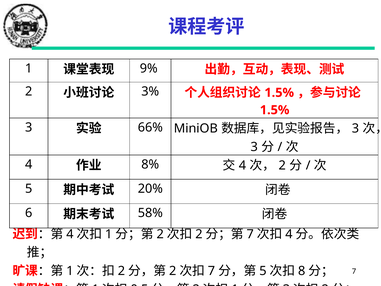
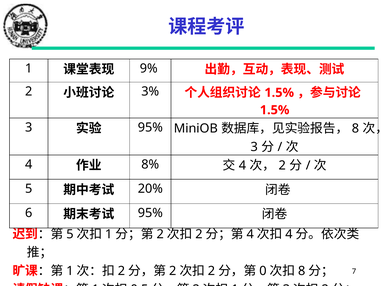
66% at (150, 127): 66% -> 95%
3 at (356, 128): 3 -> 8
58% at (150, 213): 58% -> 95%
4 at (70, 234): 4 -> 5
7 at (250, 234): 7 -> 4
7 at (212, 271): 7 -> 2
5 at (263, 271): 5 -> 0
